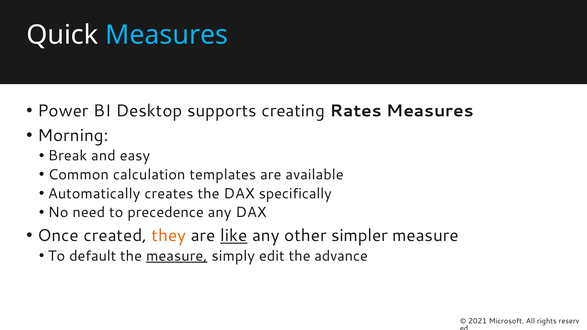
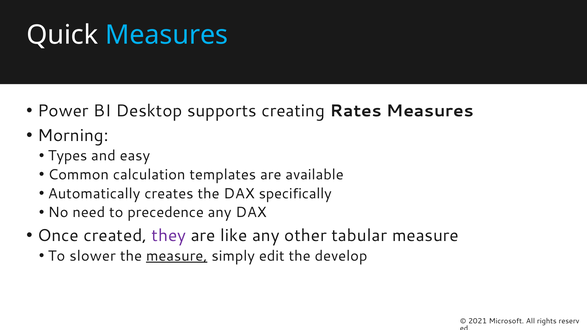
Break: Break -> Types
they colour: orange -> purple
like underline: present -> none
simpler: simpler -> tabular
default: default -> slower
advance: advance -> develop
